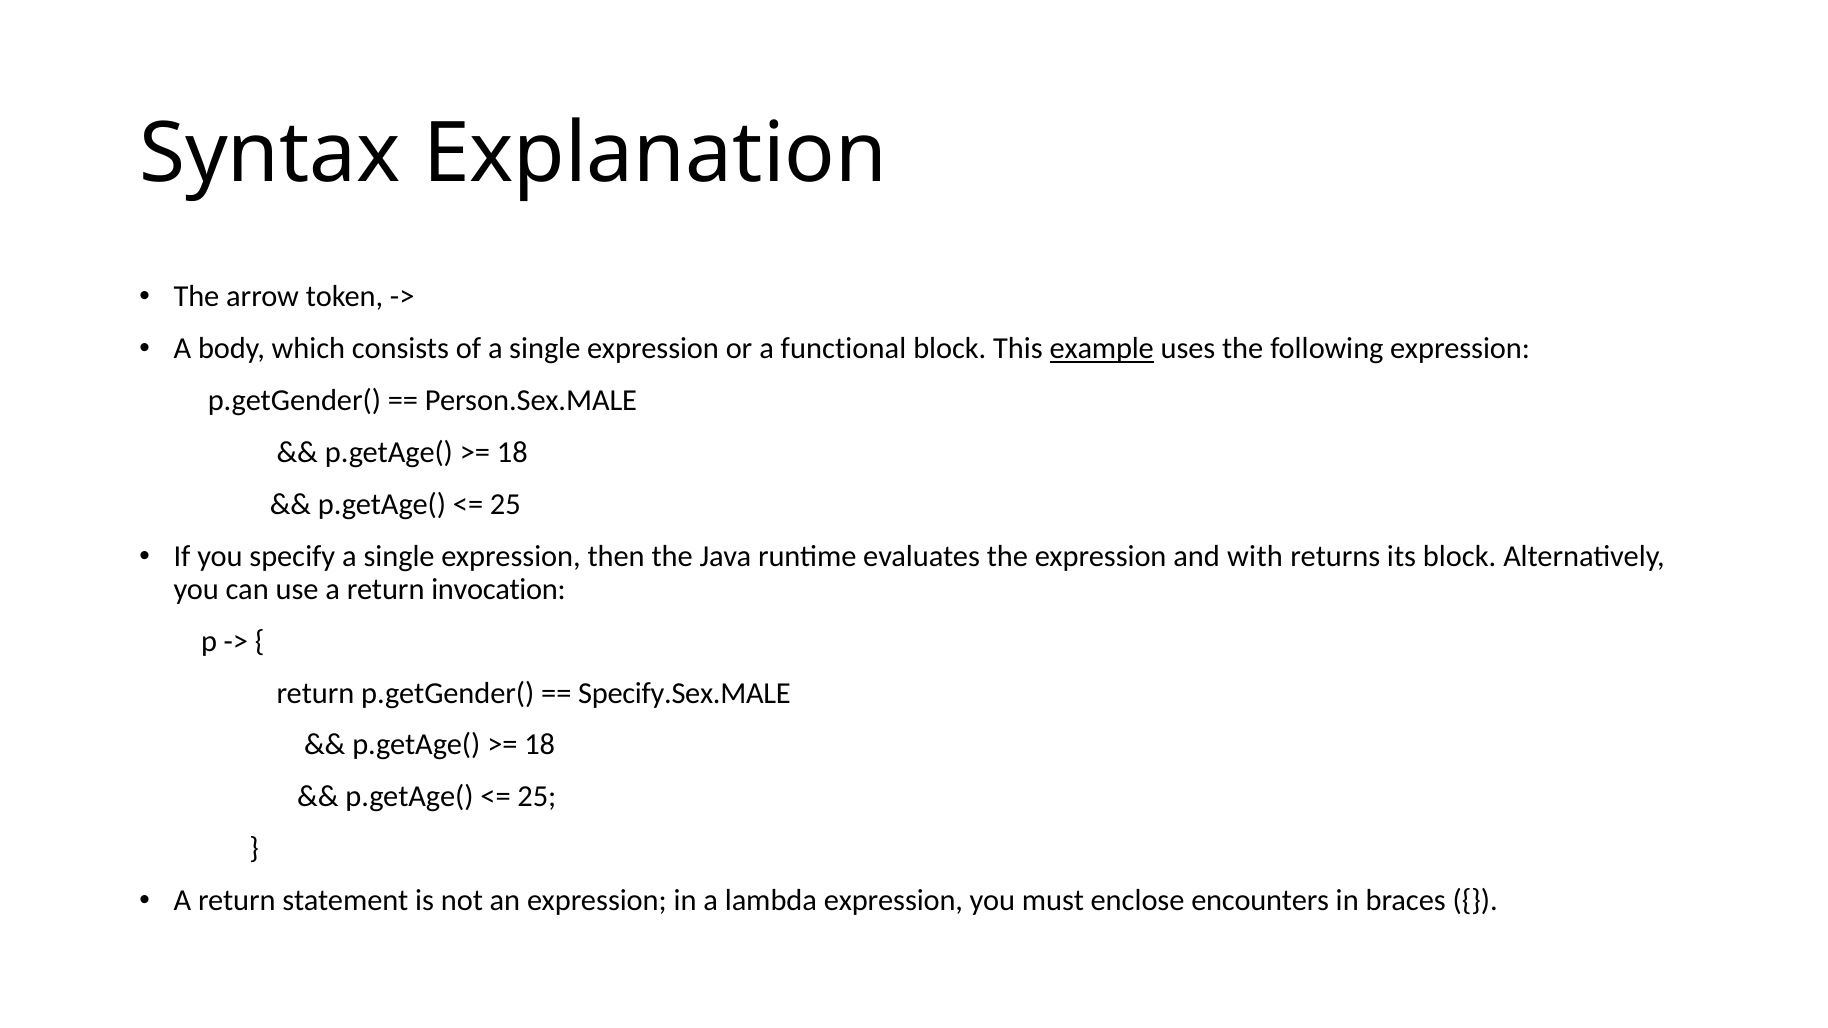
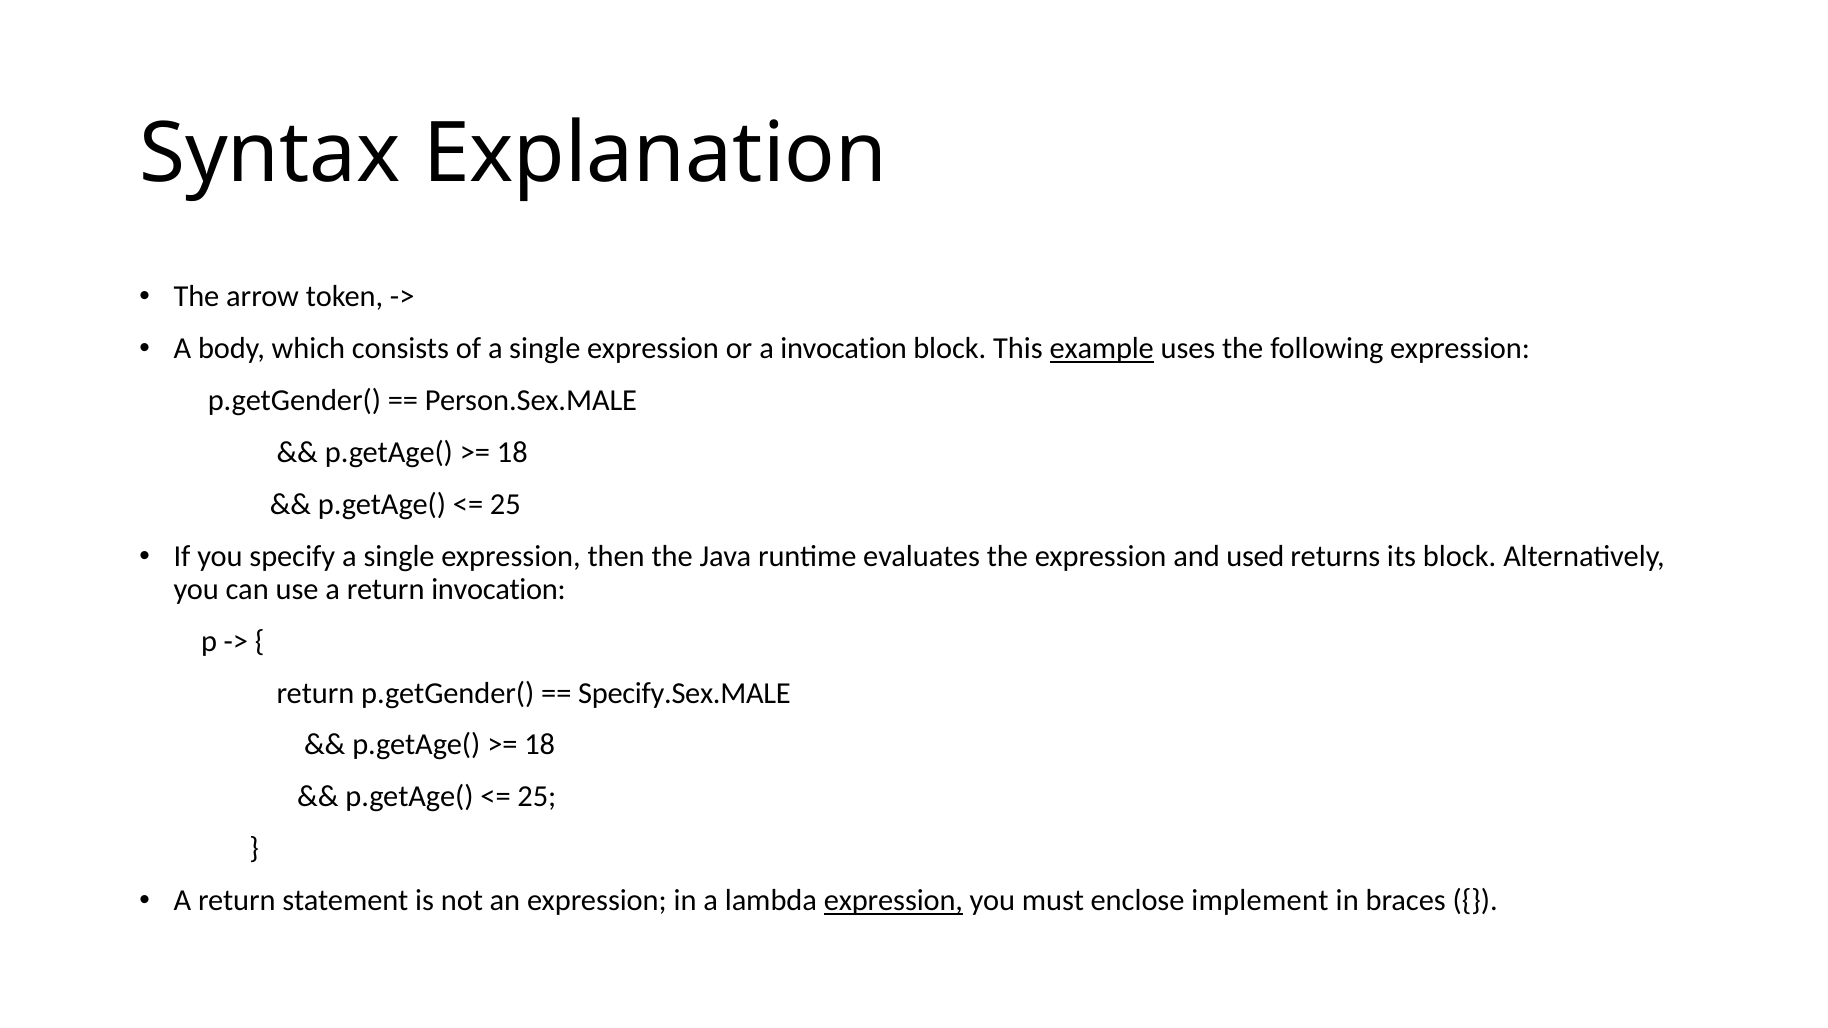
a functional: functional -> invocation
with: with -> used
expression at (893, 901) underline: none -> present
encounters: encounters -> implement
